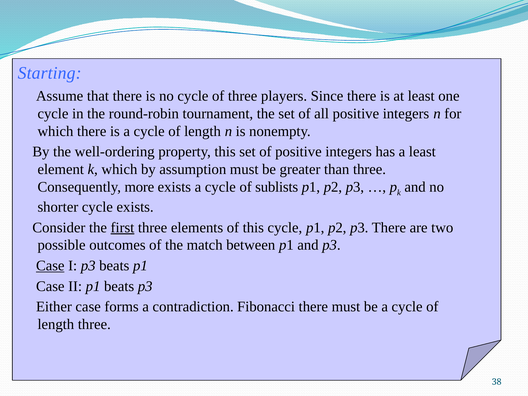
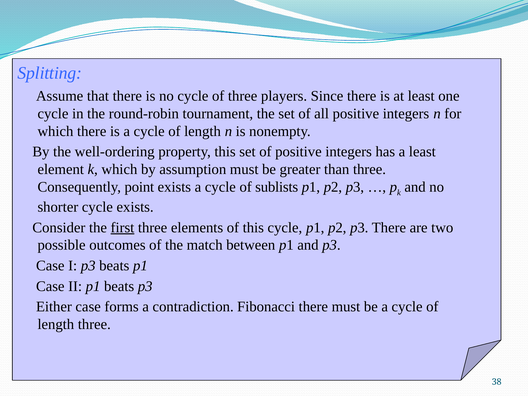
Starting: Starting -> Splitting
more: more -> point
Case at (50, 266) underline: present -> none
